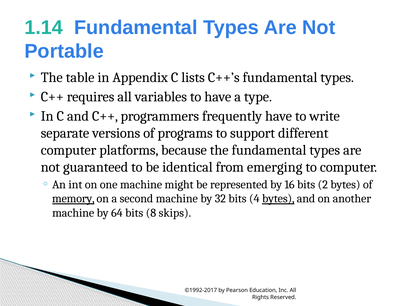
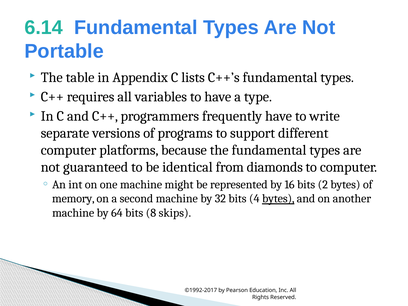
1.14: 1.14 -> 6.14
emerging: emerging -> diamonds
memory underline: present -> none
